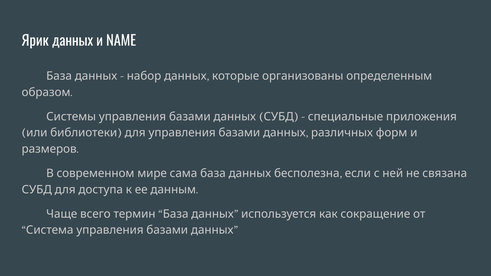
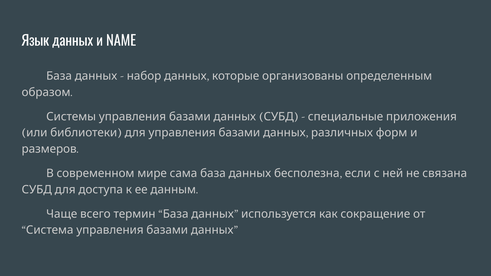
Ярик: Ярик -> Язык
